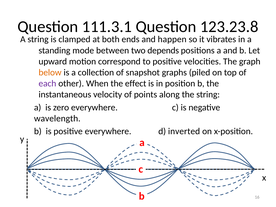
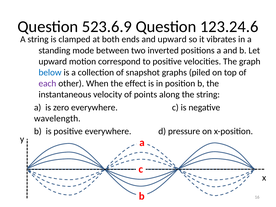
111.3.1: 111.3.1 -> 523.6.9
123.23.8: 123.23.8 -> 123.24.6
and happen: happen -> upward
depends: depends -> inverted
below colour: orange -> blue
inverted: inverted -> pressure
